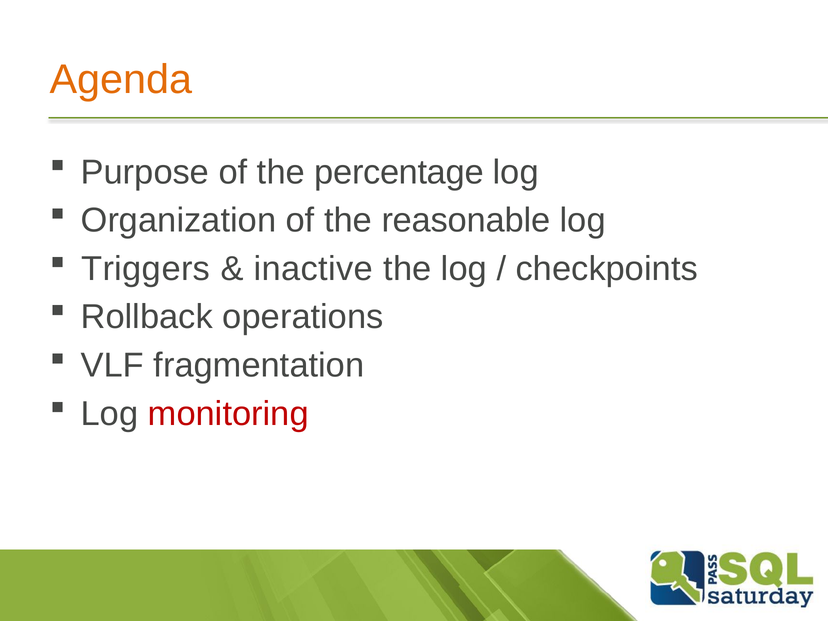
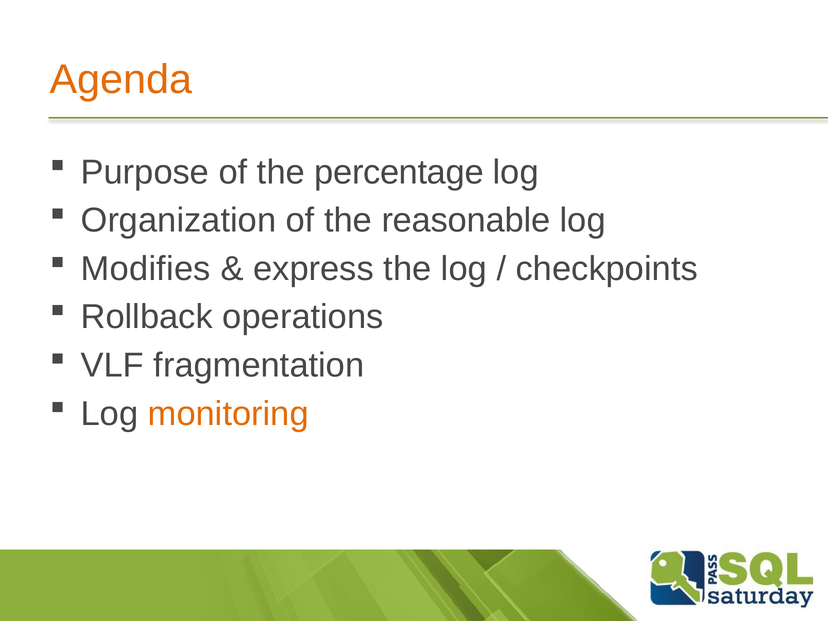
Triggers: Triggers -> Modifies
inactive: inactive -> express
monitoring colour: red -> orange
